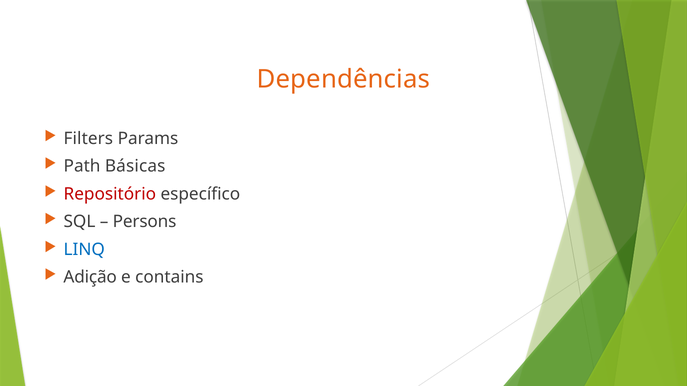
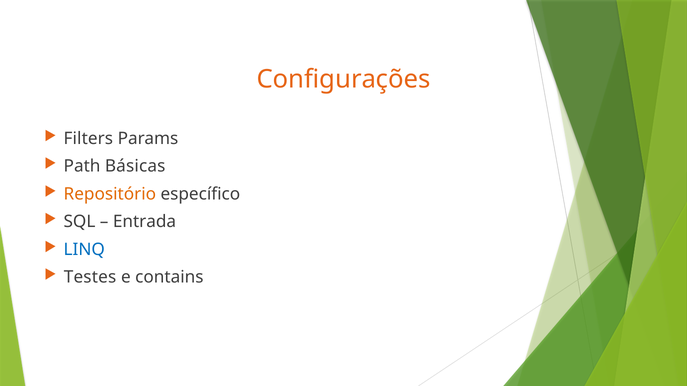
Dependências: Dependências -> Configurações
Repositório colour: red -> orange
Persons: Persons -> Entrada
Adição: Adição -> Testes
